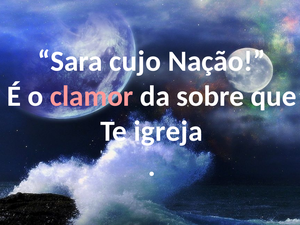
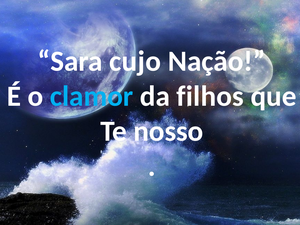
clamor colour: pink -> light blue
sobre: sobre -> filhos
igreja: igreja -> nosso
